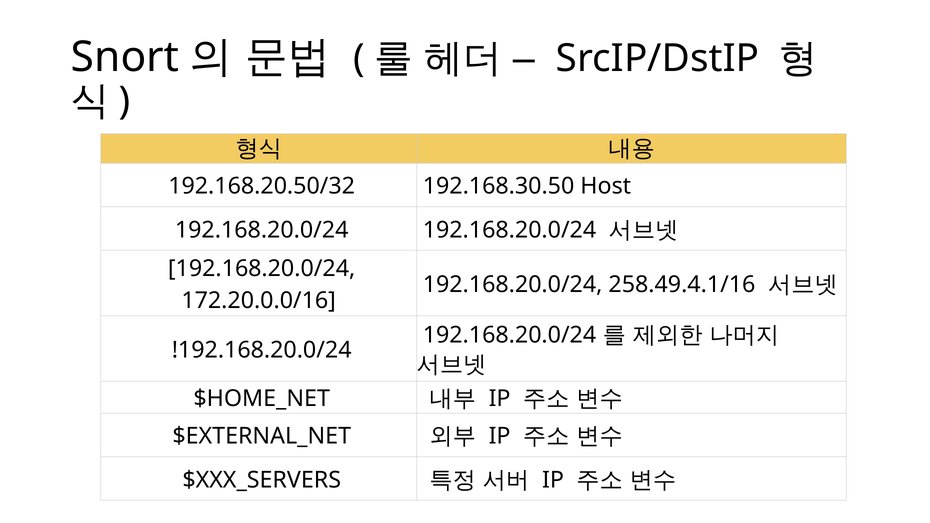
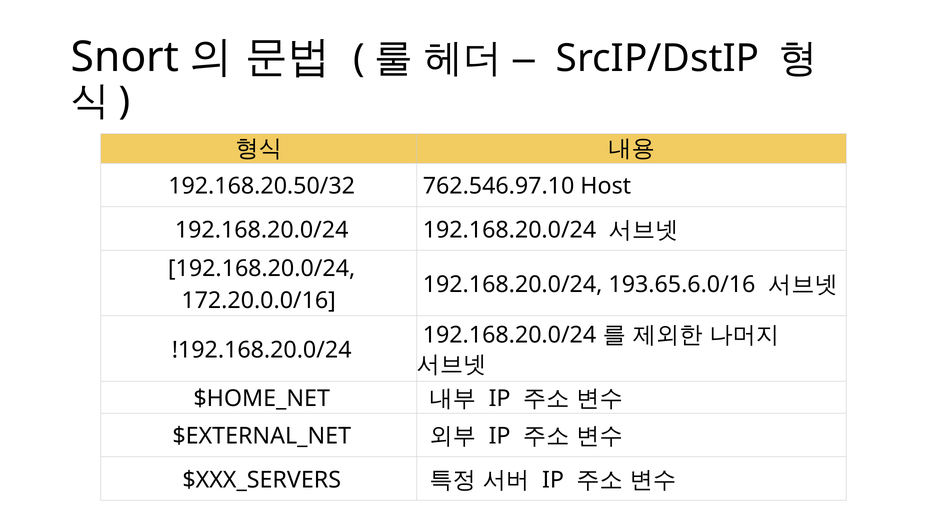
192.168.30.50: 192.168.30.50 -> 762.546.97.10
258.49.4.1/16: 258.49.4.1/16 -> 193.65.6.0/16
